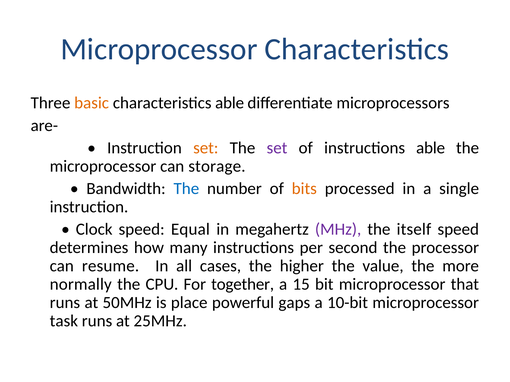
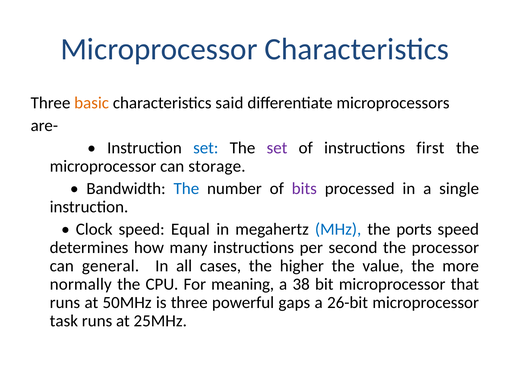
characteristics able: able -> said
set at (206, 148) colour: orange -> blue
instructions able: able -> first
bits colour: orange -> purple
MHz colour: purple -> blue
itself: itself -> ports
resume: resume -> general
together: together -> meaning
15: 15 -> 38
is place: place -> three
10-bit: 10-bit -> 26-bit
